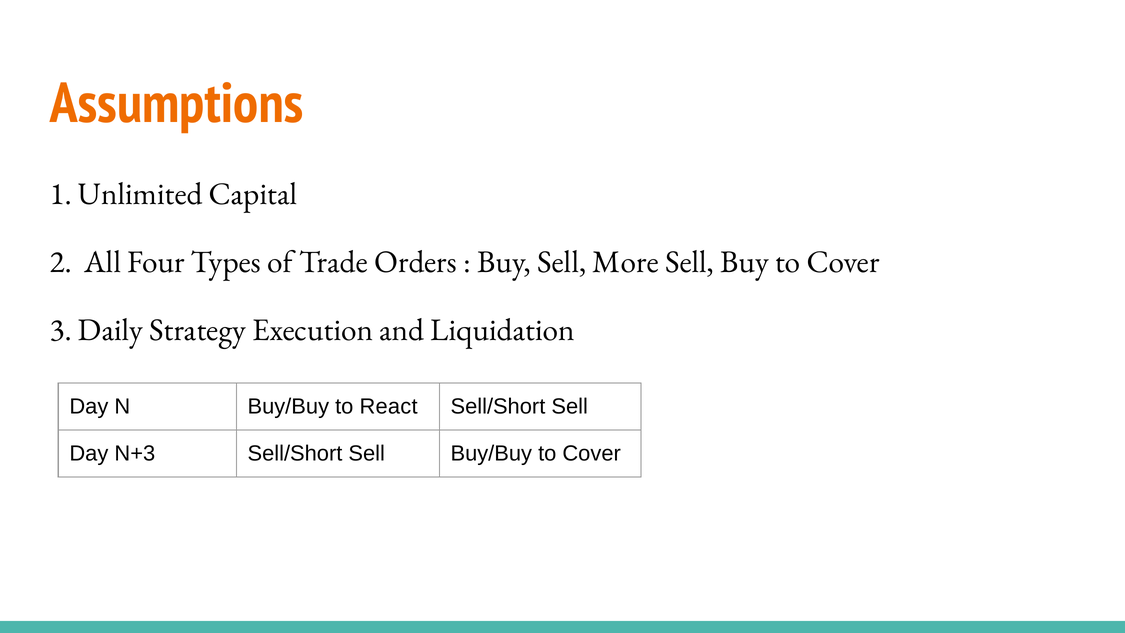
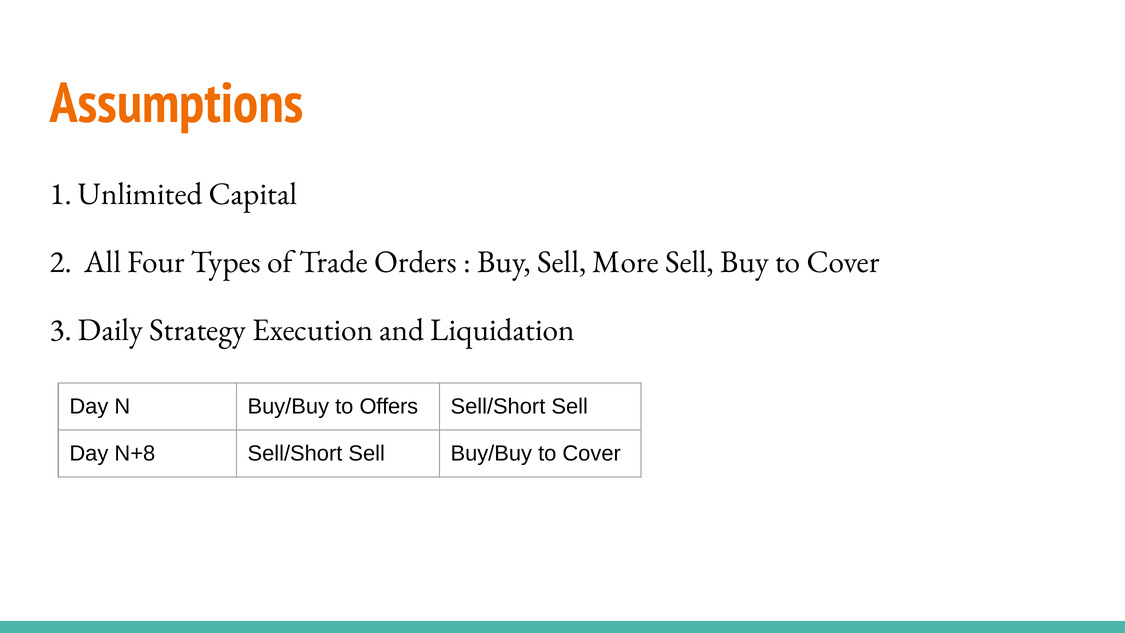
React: React -> Offers
N+3: N+3 -> N+8
